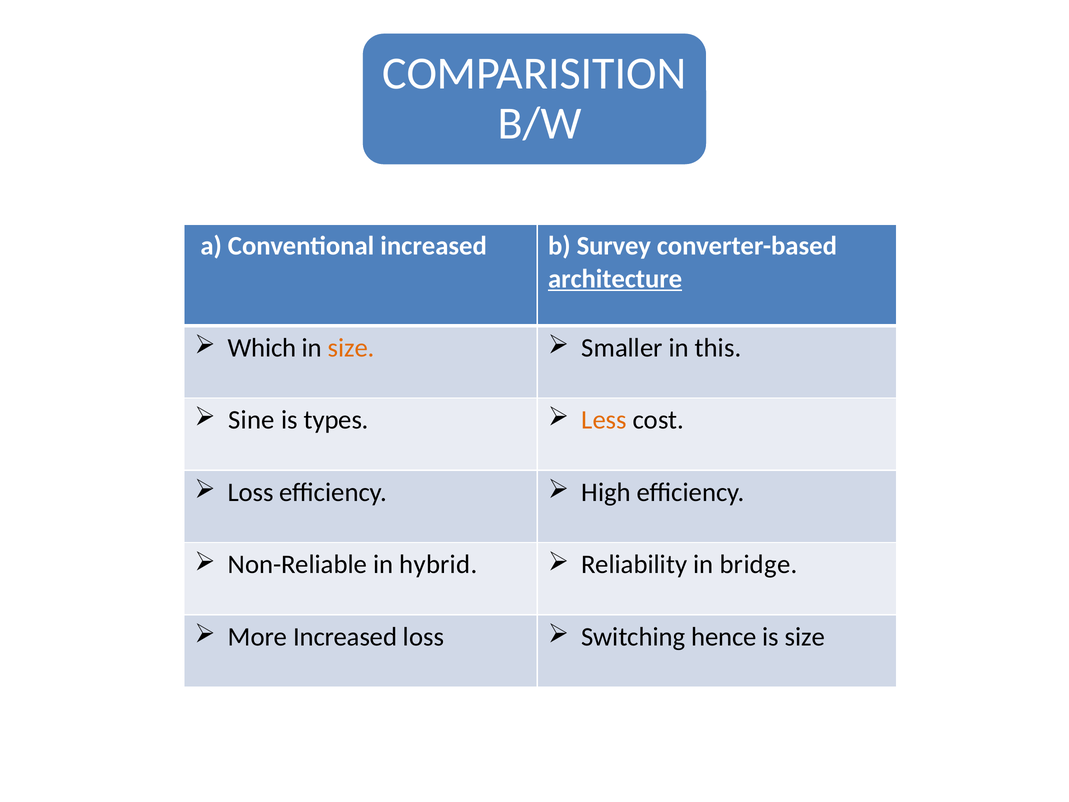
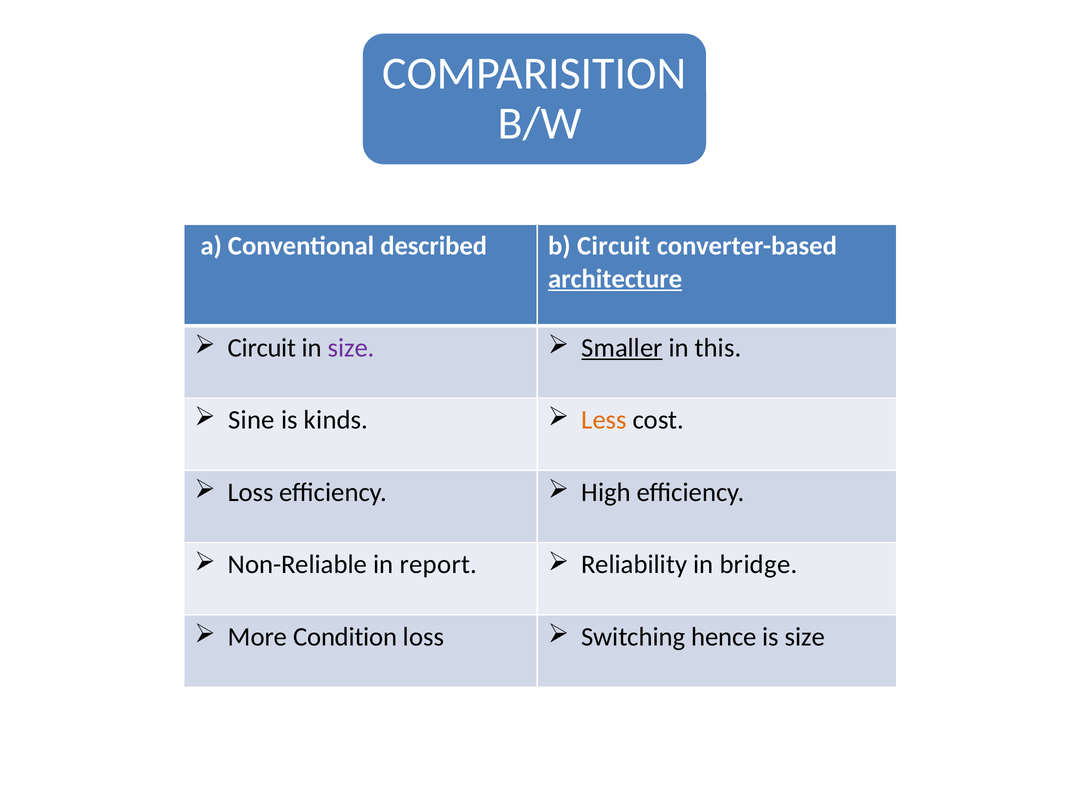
Conventional increased: increased -> described
b Survey: Survey -> Circuit
Which at (262, 348): Which -> Circuit
size at (351, 348) colour: orange -> purple
Smaller underline: none -> present
types: types -> kinds
hybrid: hybrid -> report
More Increased: Increased -> Condition
